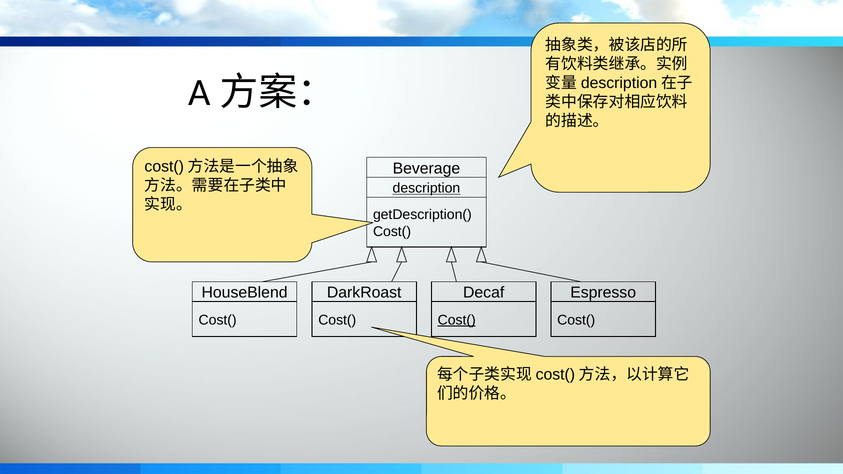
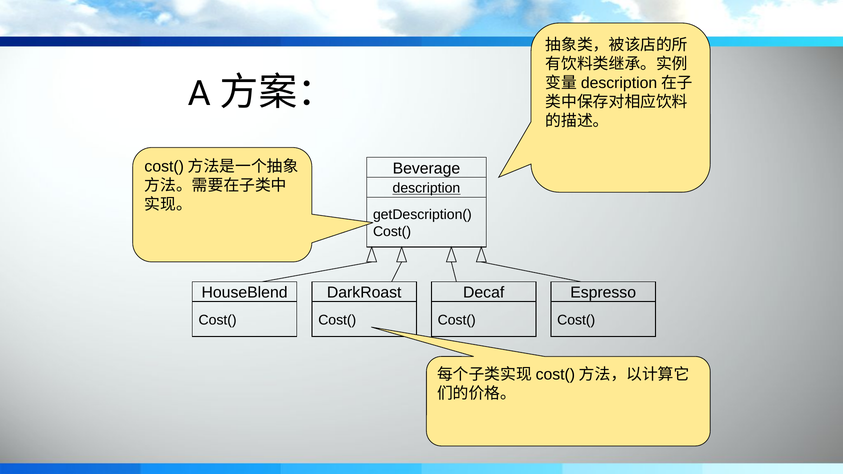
Cost( at (457, 320) underline: present -> none
